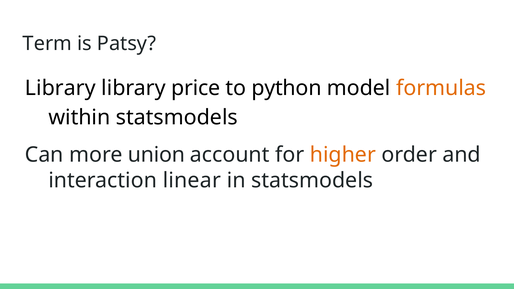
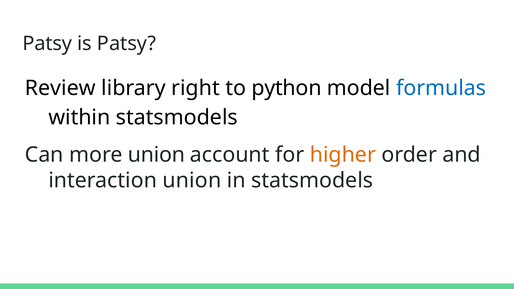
Term at (47, 44): Term -> Patsy
Library at (60, 88): Library -> Review
price: price -> right
formulas colour: orange -> blue
interaction linear: linear -> union
